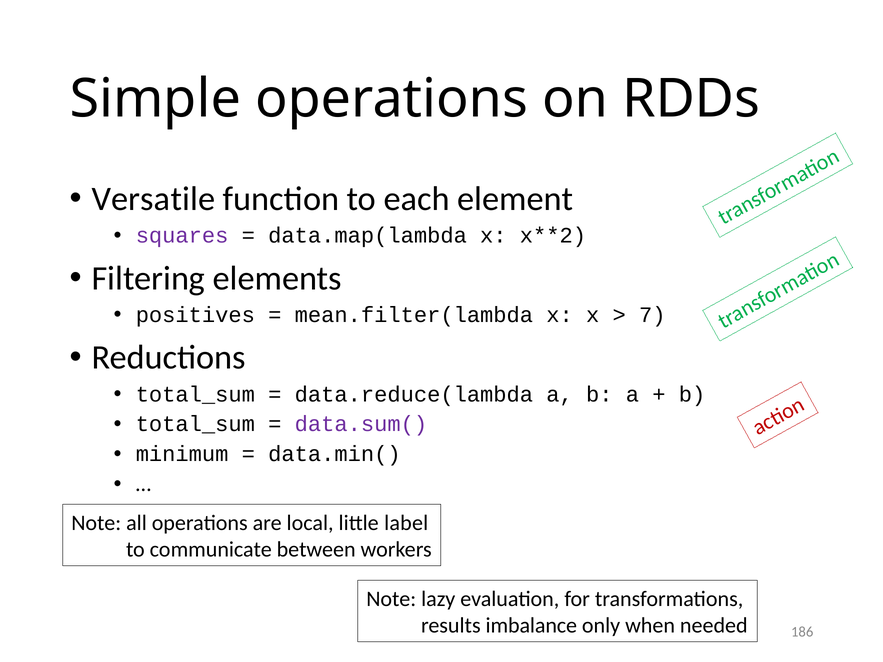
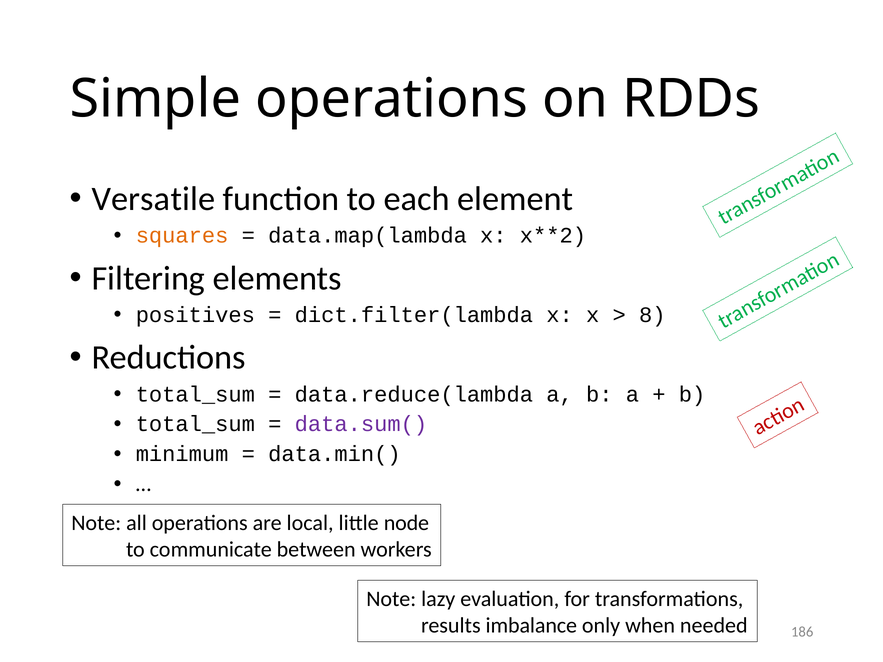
squares colour: purple -> orange
mean.filter(lambda: mean.filter(lambda -> dict.filter(lambda
7: 7 -> 8
label: label -> node
